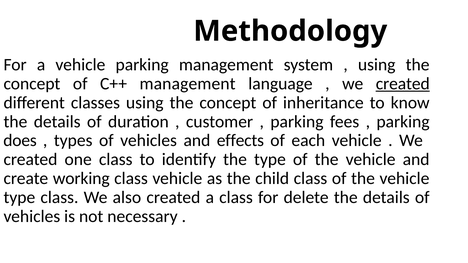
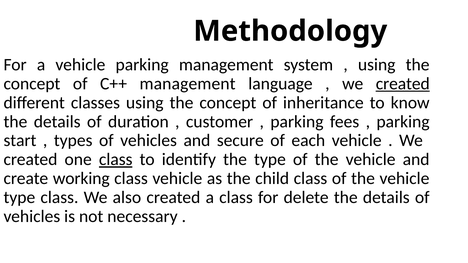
does: does -> start
effects: effects -> secure
class at (116, 160) underline: none -> present
